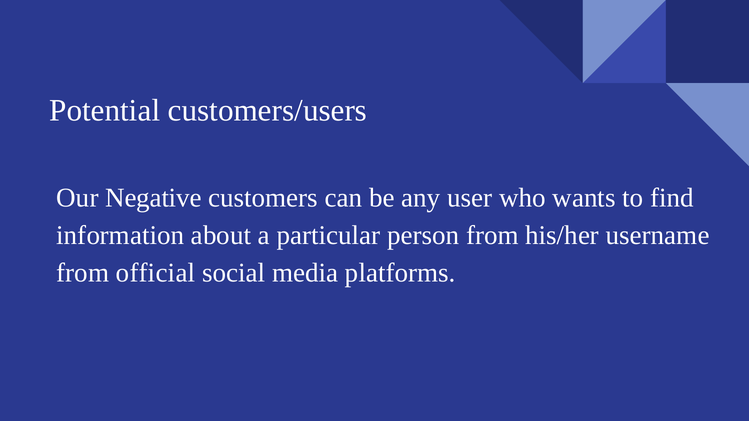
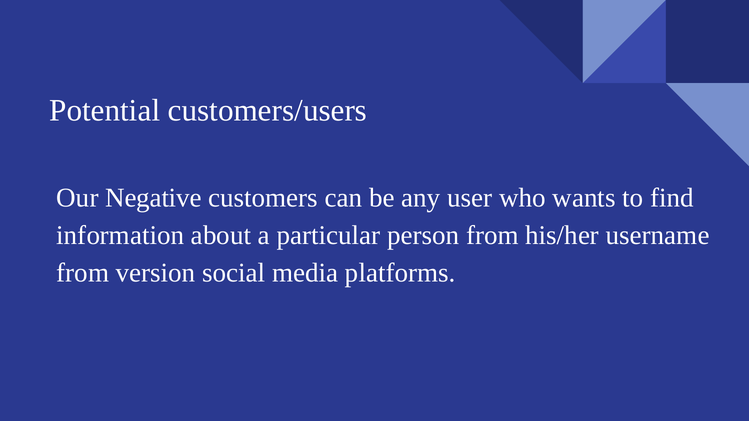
official: official -> version
